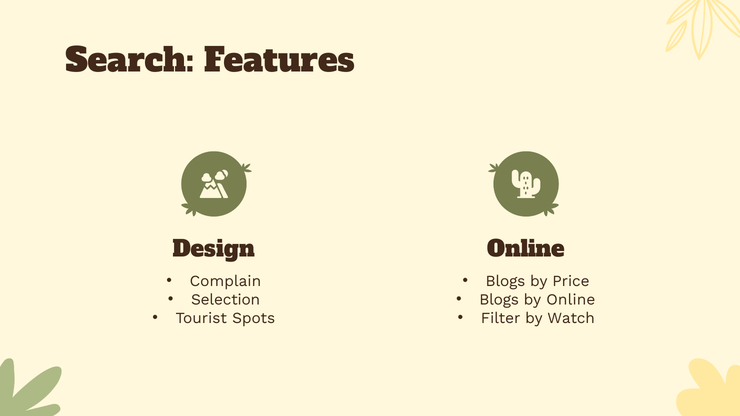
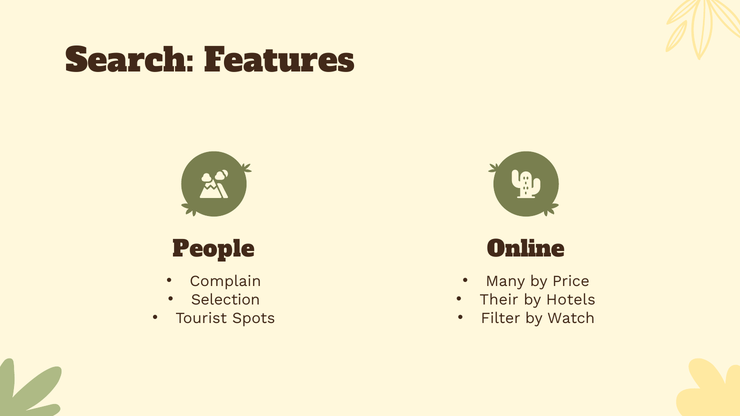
Design: Design -> People
Blogs at (505, 281): Blogs -> Many
Blogs at (499, 300): Blogs -> Their
by Online: Online -> Hotels
